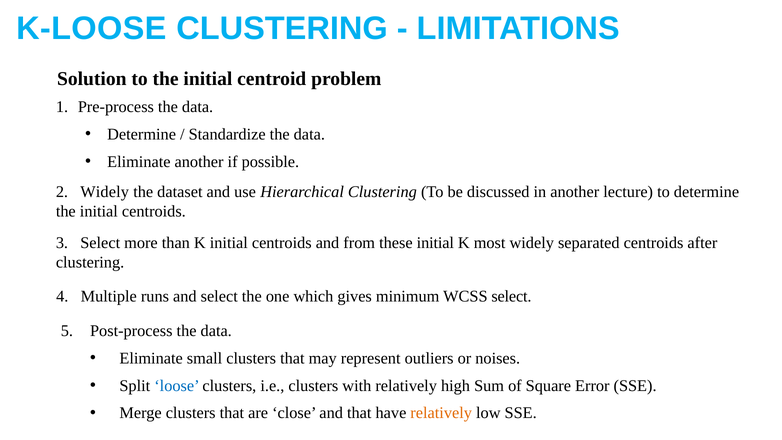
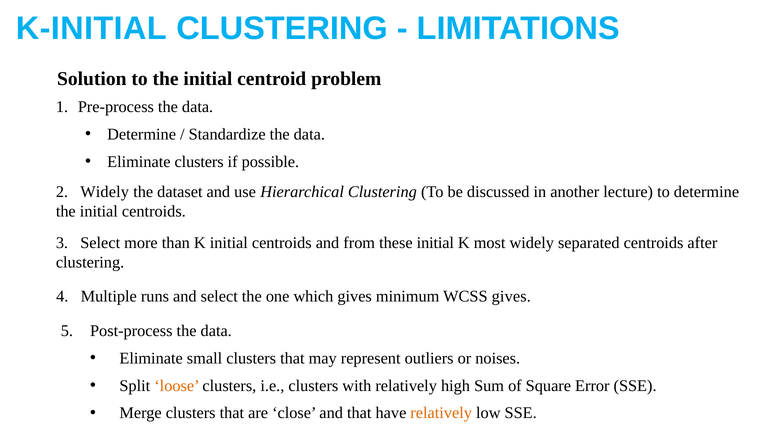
K-LOOSE: K-LOOSE -> K-INITIAL
Eliminate another: another -> clusters
WCSS select: select -> gives
loose colour: blue -> orange
